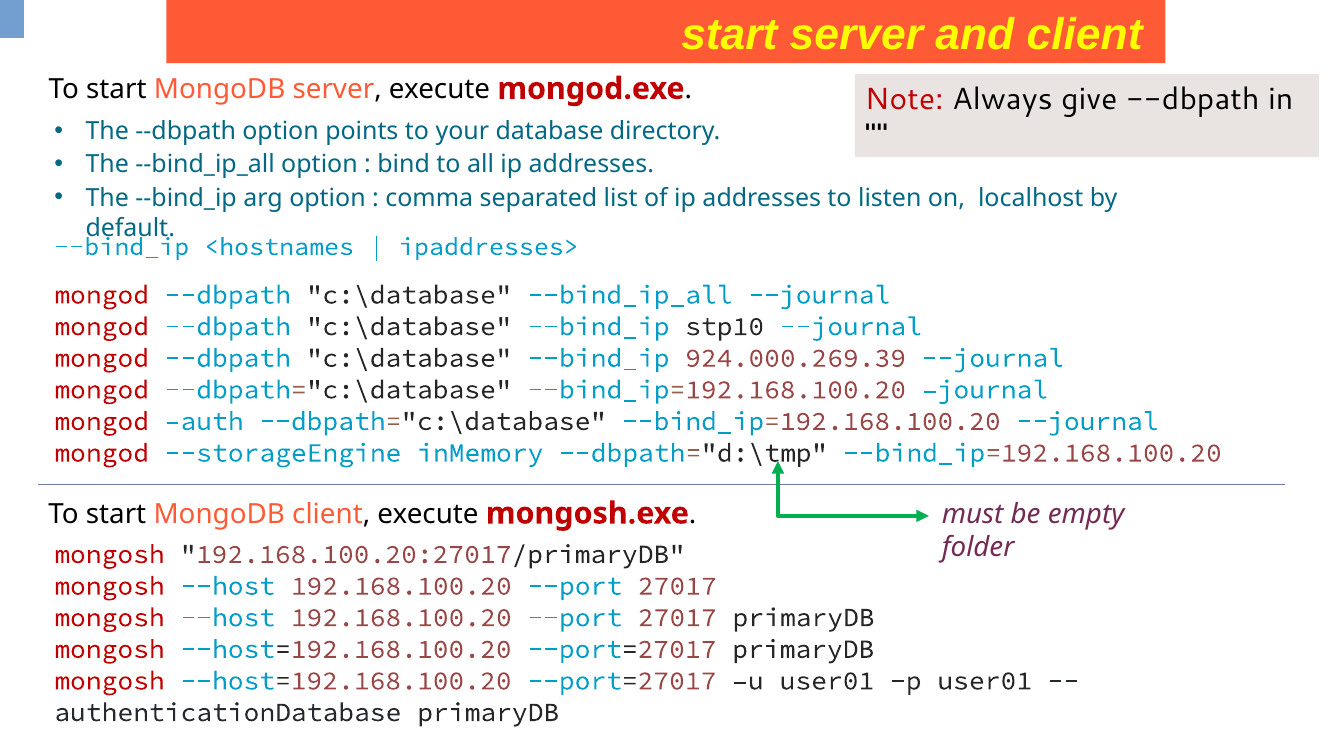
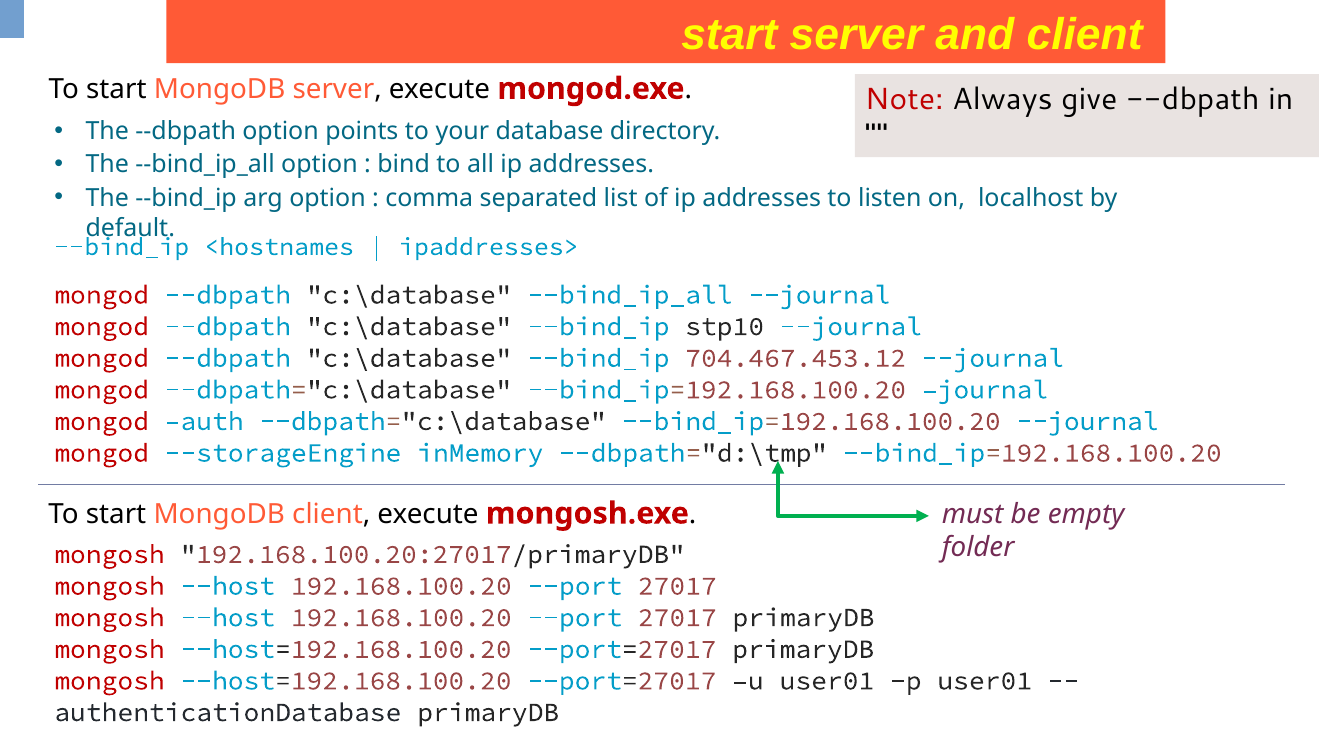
924.000.269.39: 924.000.269.39 -> 704.467.453.12
